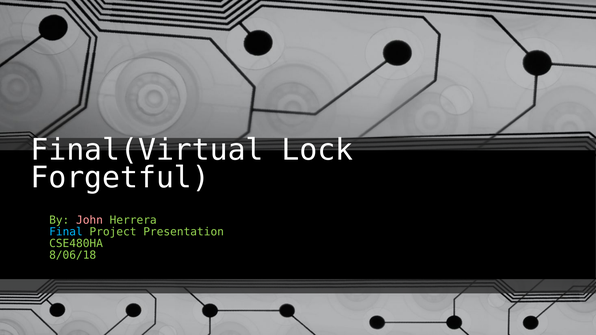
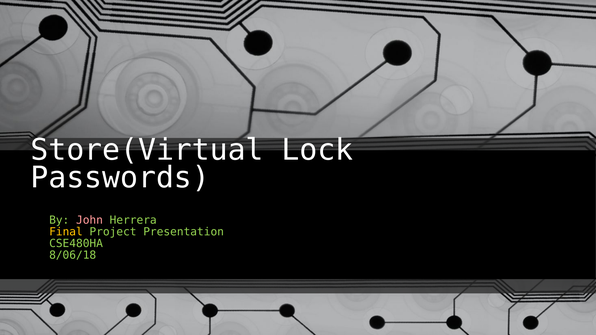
Final(Virtual: Final(Virtual -> Store(Virtual
Forgetful: Forgetful -> Passwords
Final colour: light blue -> yellow
